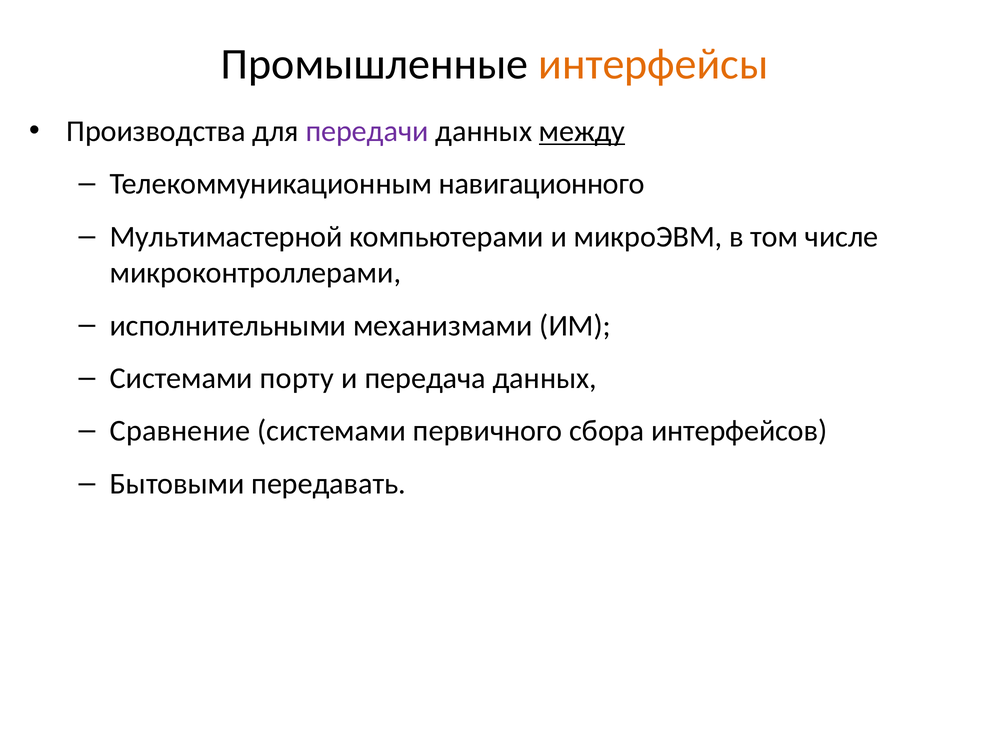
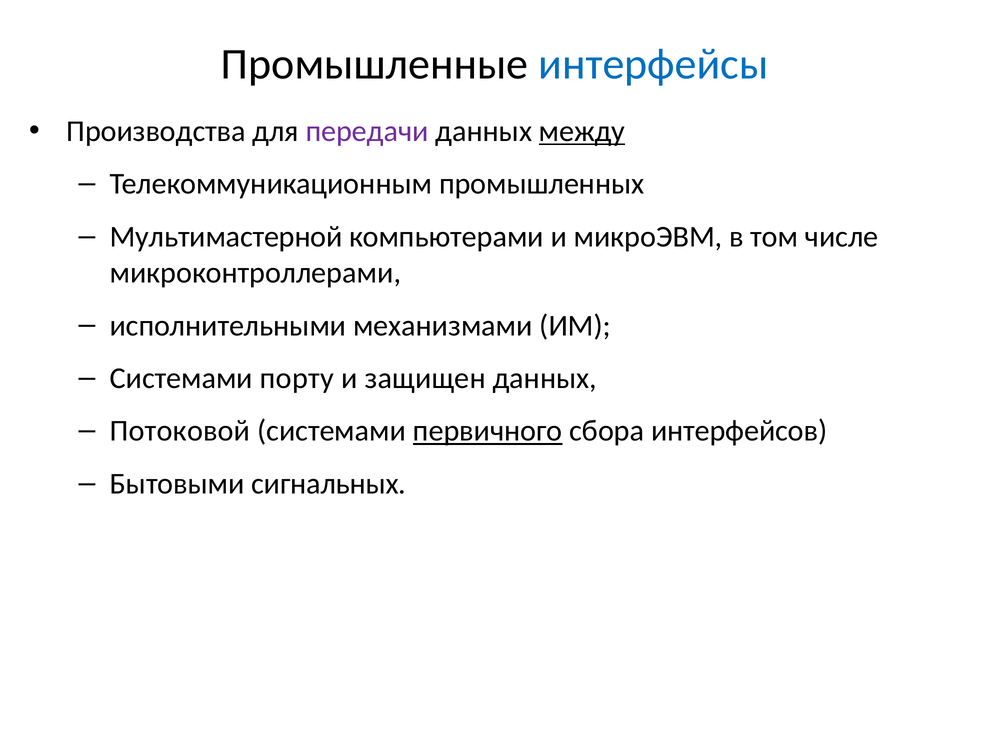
интерфейсы colour: orange -> blue
навигационного: навигационного -> промышленных
передача: передача -> защищен
Сравнение: Сравнение -> Потоковой
первичного underline: none -> present
передавать: передавать -> сигнальных
